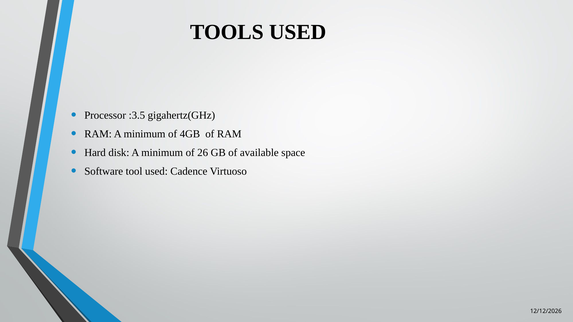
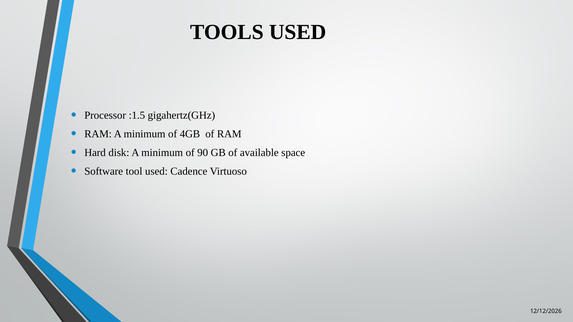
:3.5: :3.5 -> :1.5
26: 26 -> 90
